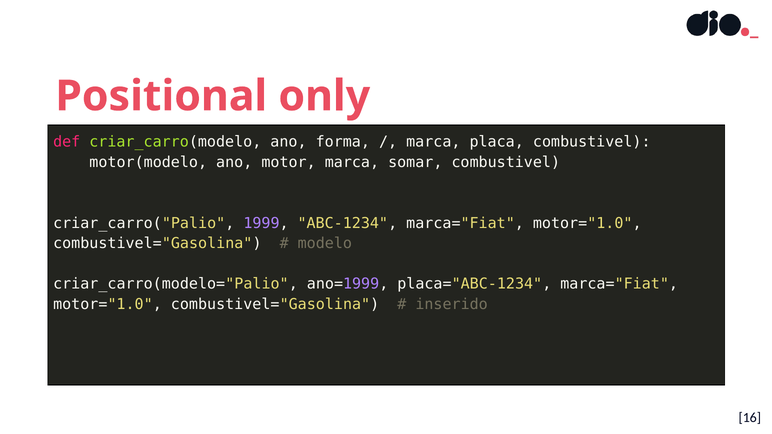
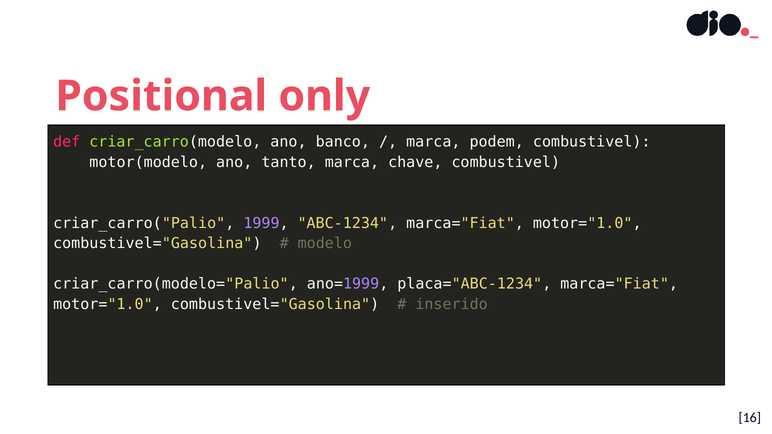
forma: forma -> banco
placa: placa -> podem
motor: motor -> tanto
somar: somar -> chave
